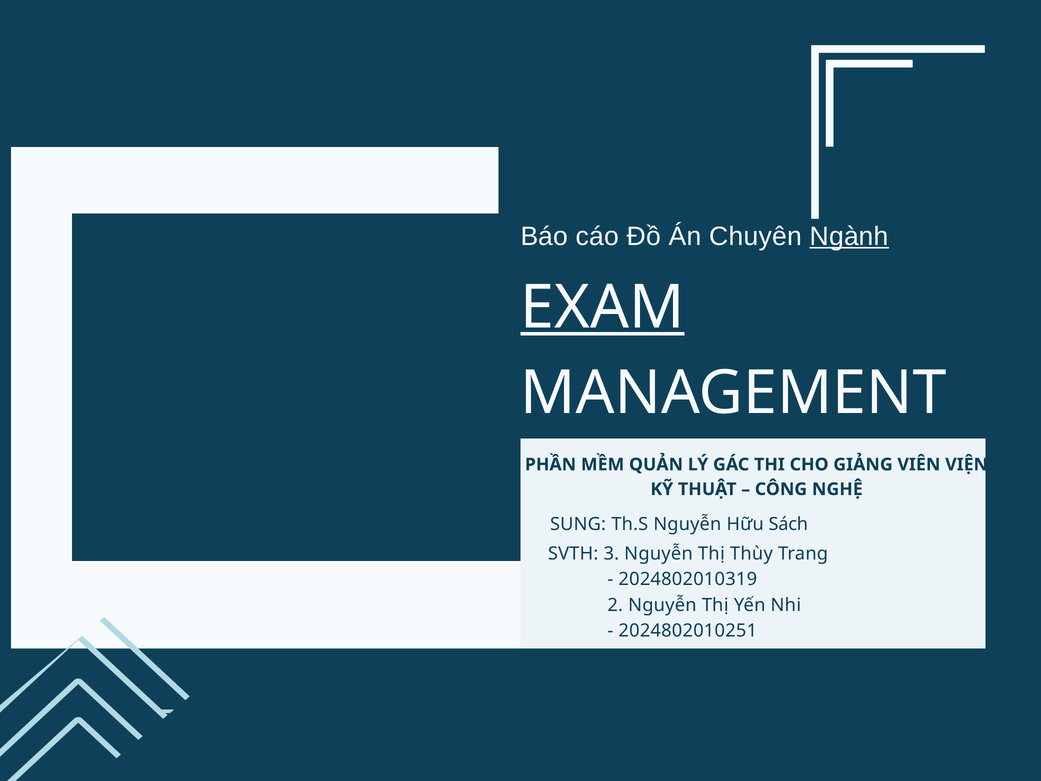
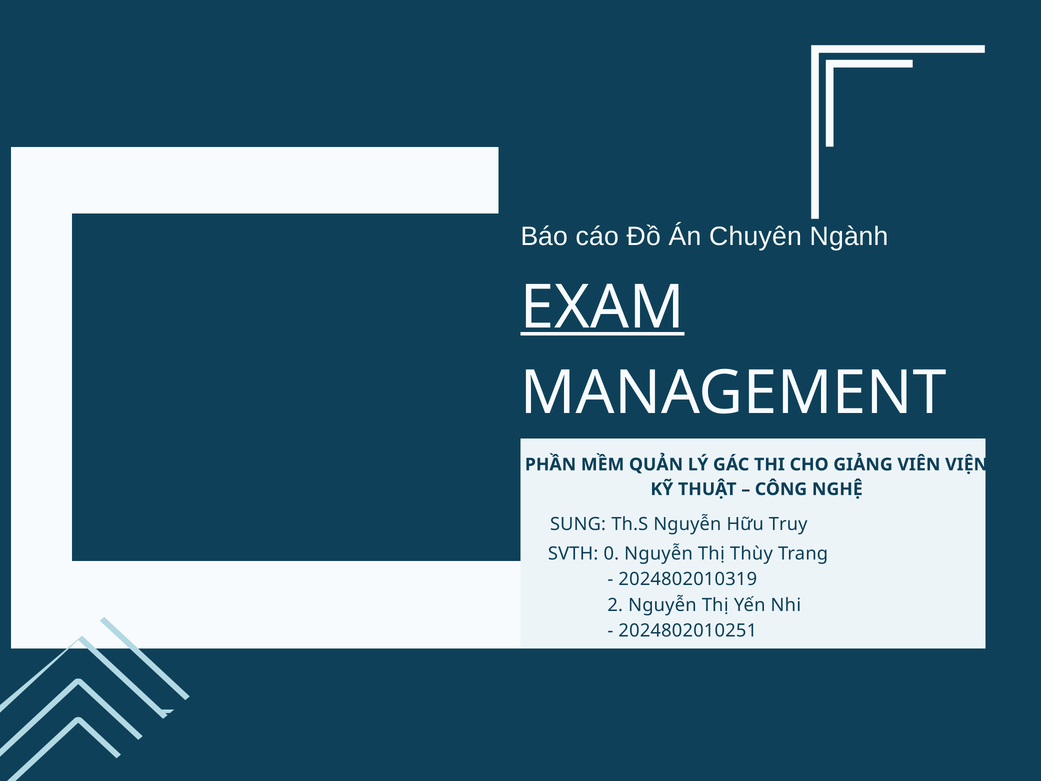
Ngành underline: present -> none
Sách: Sách -> Truy
3: 3 -> 0
